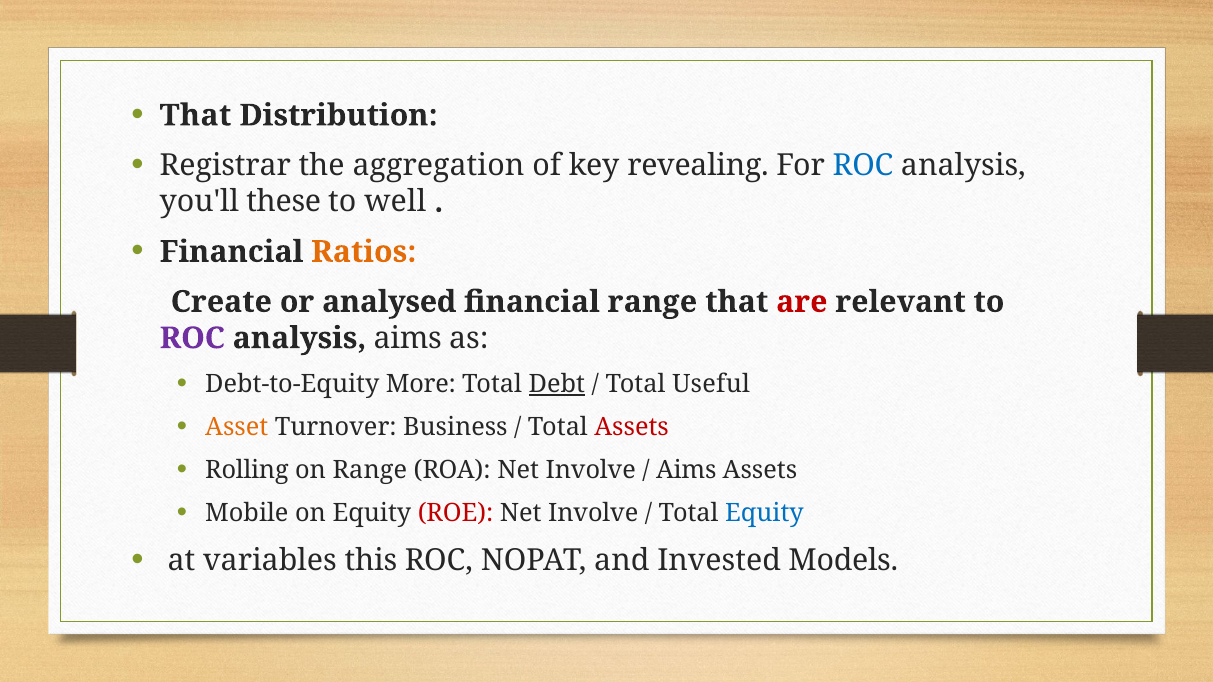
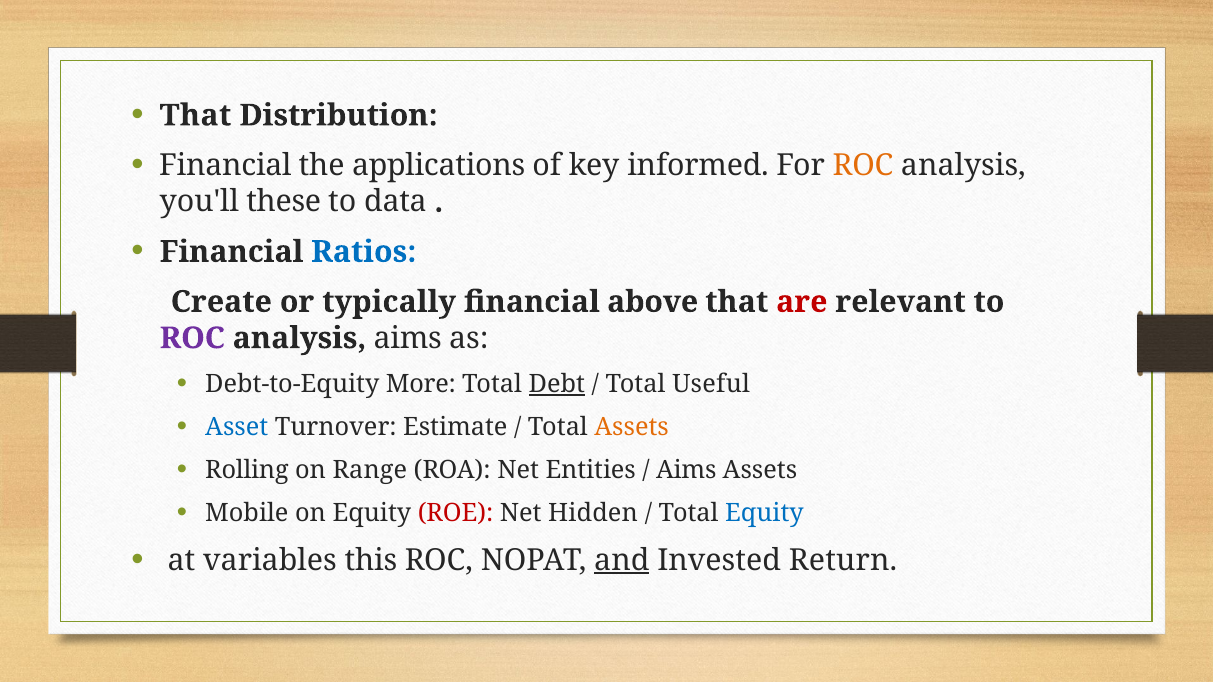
Registrar at (225, 166): Registrar -> Financial
aggregation: aggregation -> applications
revealing: revealing -> informed
ROC at (863, 166) colour: blue -> orange
well: well -> data
Ratios colour: orange -> blue
analysed: analysed -> typically
financial range: range -> above
Asset colour: orange -> blue
Business: Business -> Estimate
Assets at (632, 427) colour: red -> orange
ROA Net Involve: Involve -> Entities
Involve at (593, 513): Involve -> Hidden
and underline: none -> present
Models: Models -> Return
